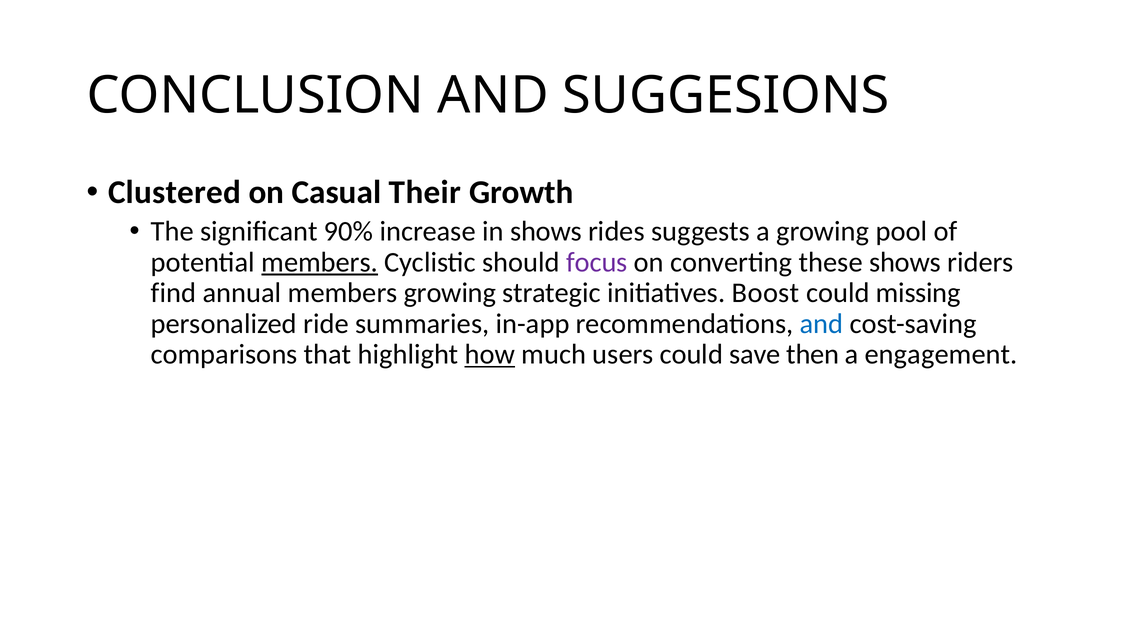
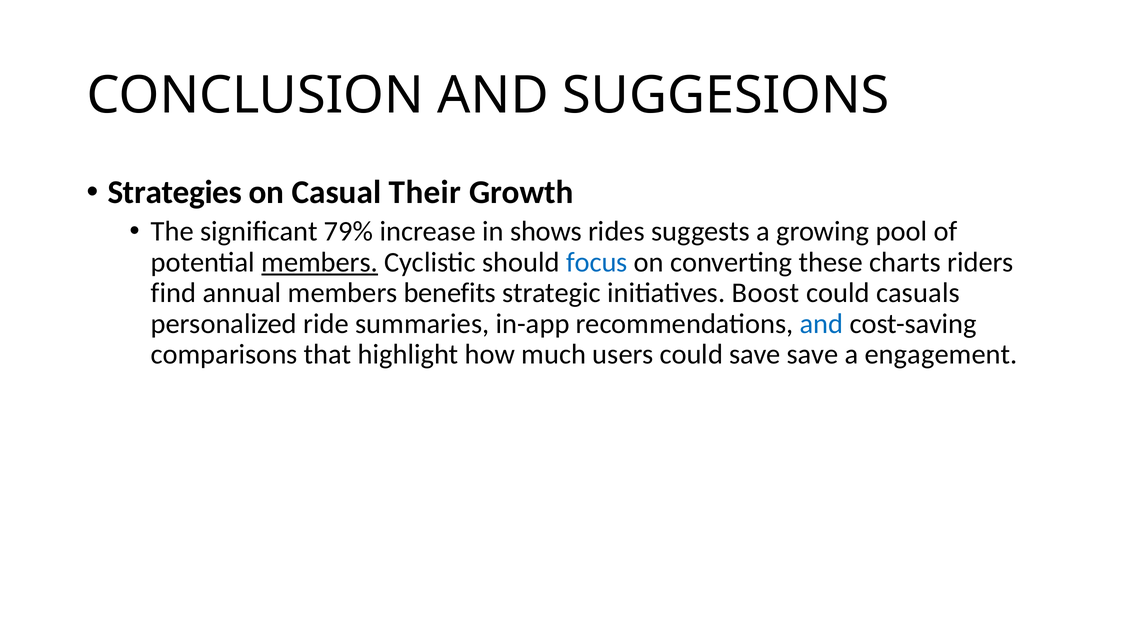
Clustered: Clustered -> Strategies
90%: 90% -> 79%
focus colour: purple -> blue
these shows: shows -> charts
members growing: growing -> benefits
missing: missing -> casuals
how underline: present -> none
save then: then -> save
